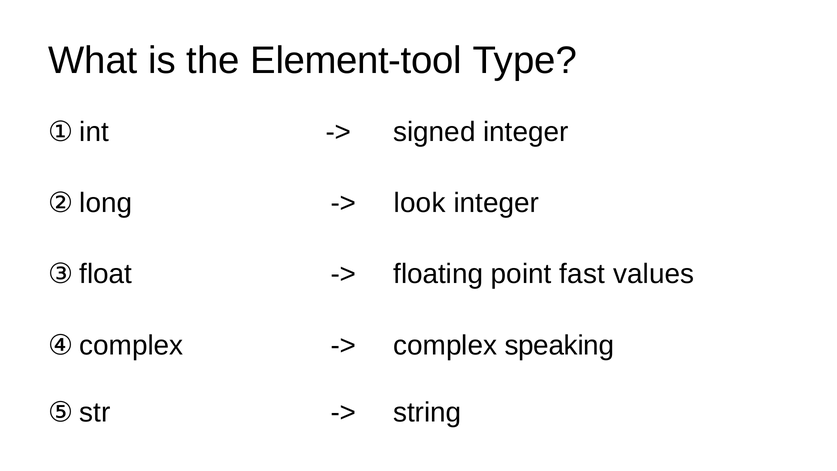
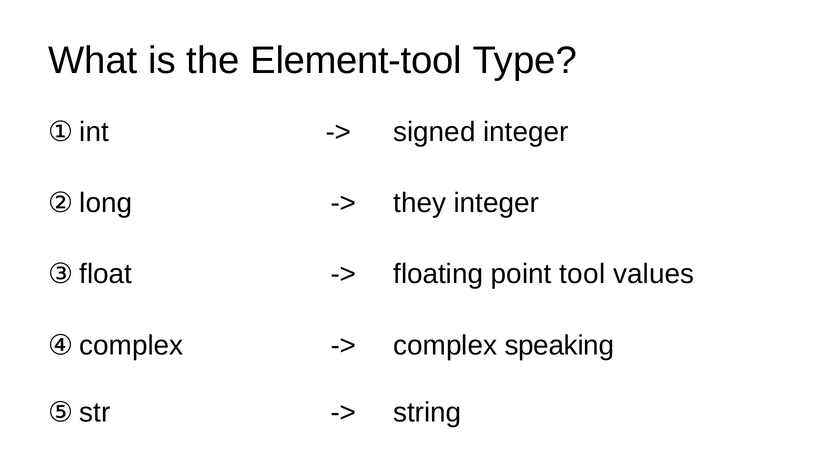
look: look -> they
fast: fast -> tool
